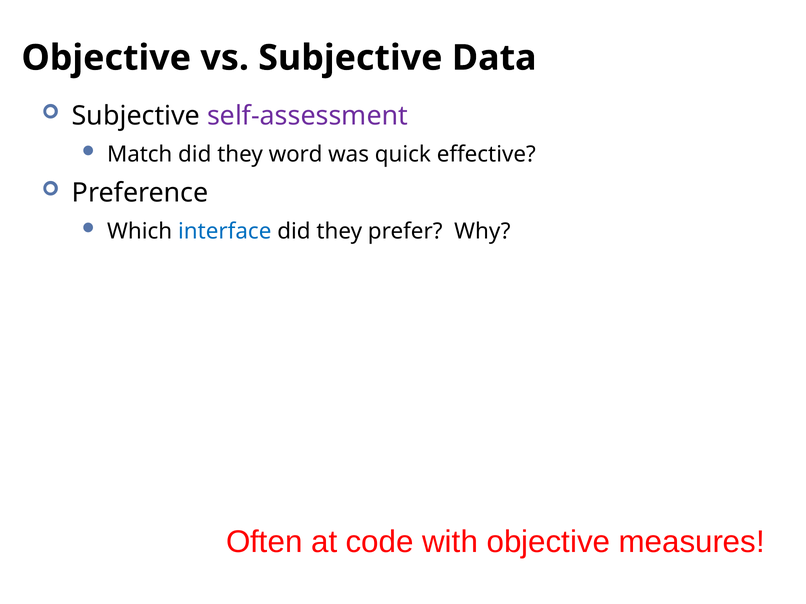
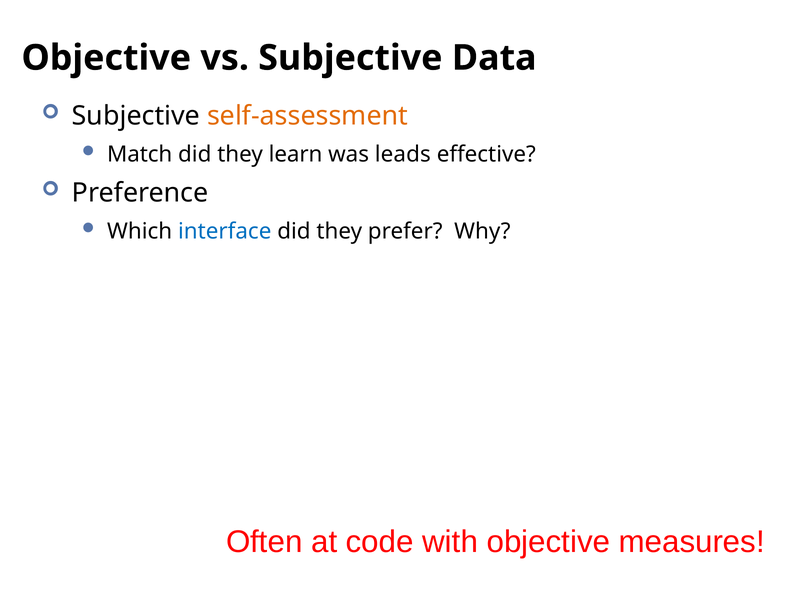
self-assessment colour: purple -> orange
word: word -> learn
quick: quick -> leads
